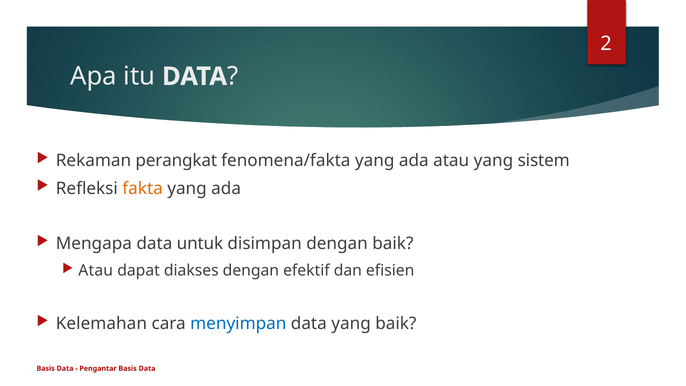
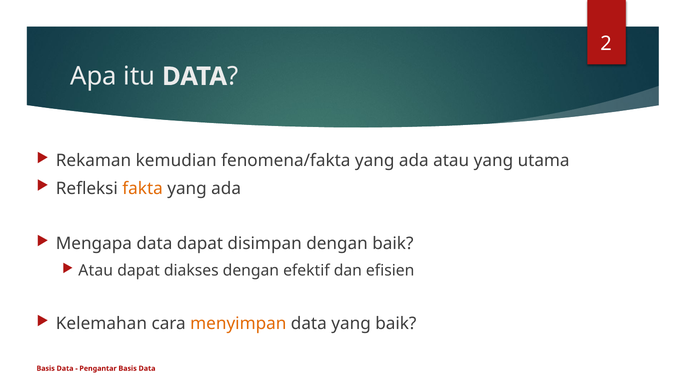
perangkat: perangkat -> kemudian
sistem: sistem -> utama
data untuk: untuk -> dapat
menyimpan colour: blue -> orange
